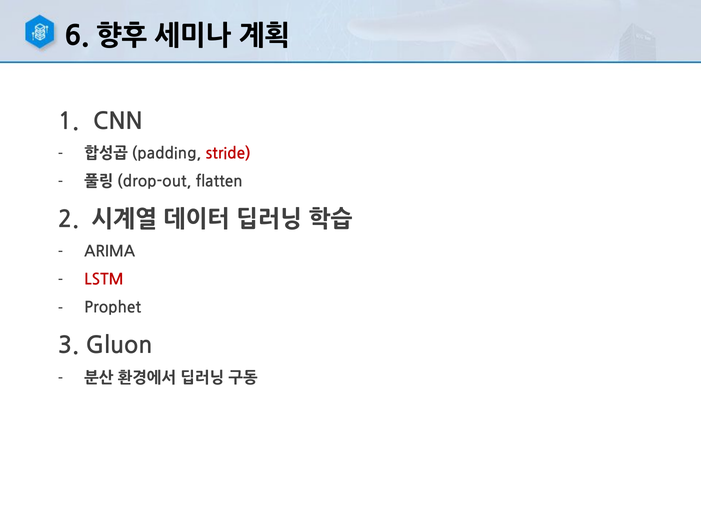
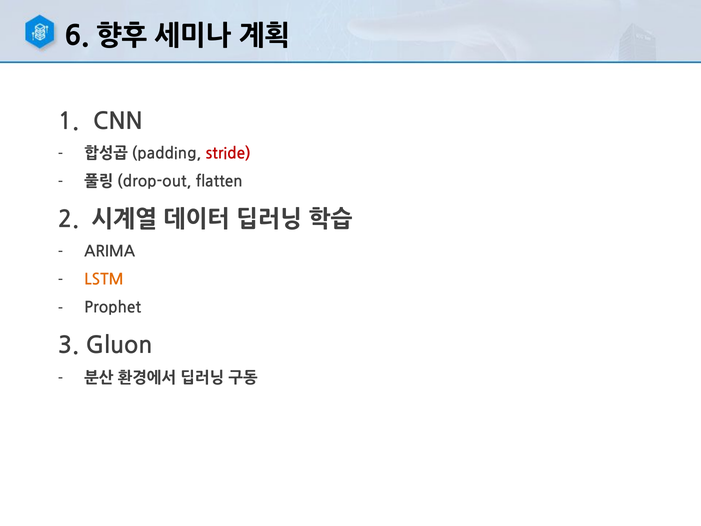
LSTM colour: red -> orange
